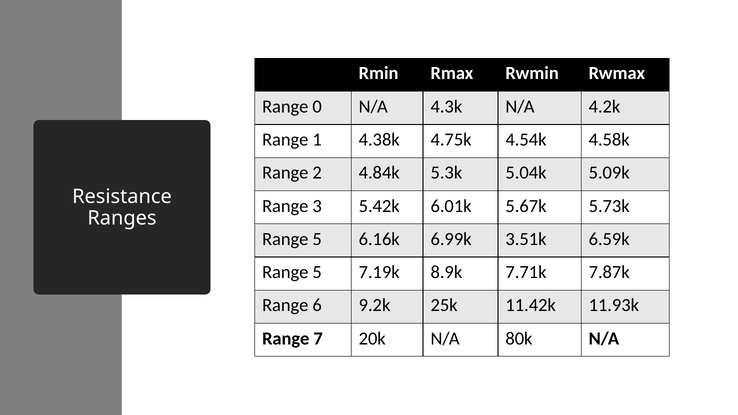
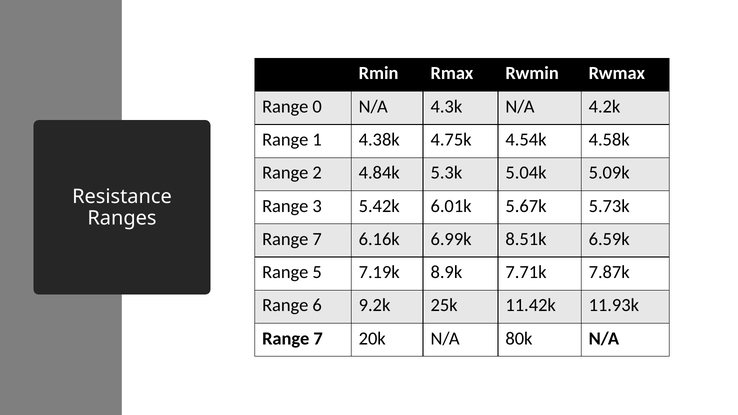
5 at (317, 239): 5 -> 7
3.51k: 3.51k -> 8.51k
